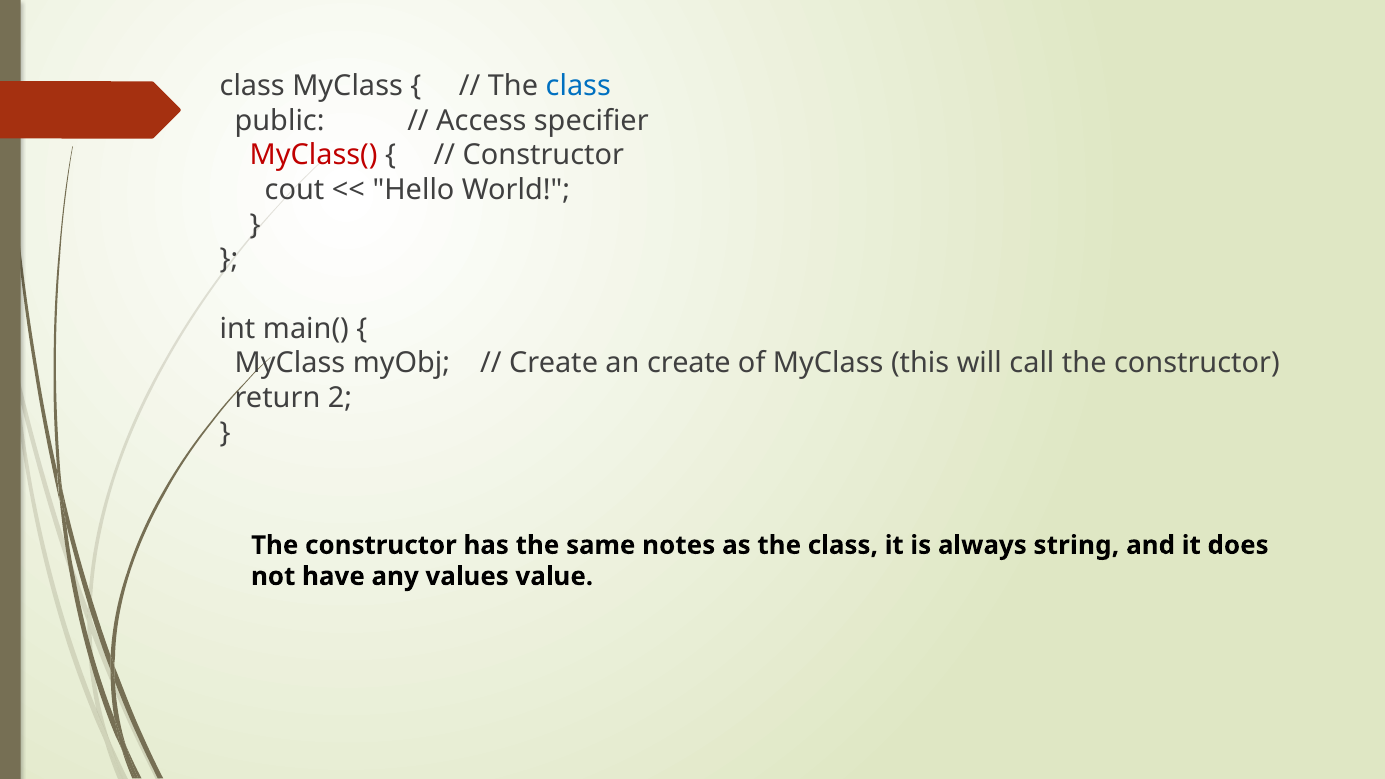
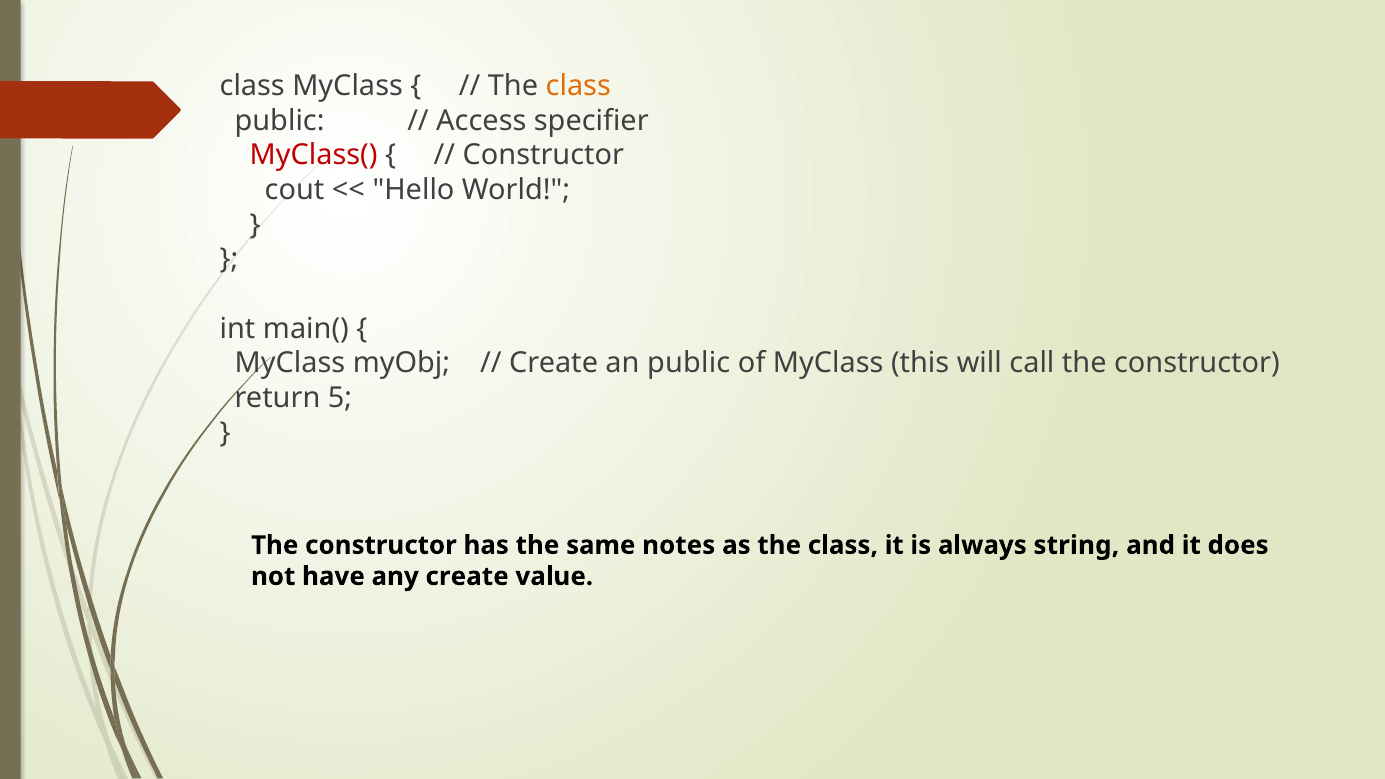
class at (578, 86) colour: blue -> orange
an create: create -> public
2: 2 -> 5
any values: values -> create
